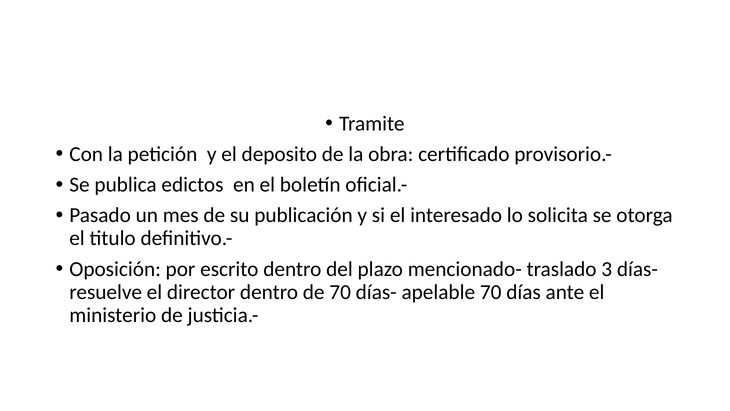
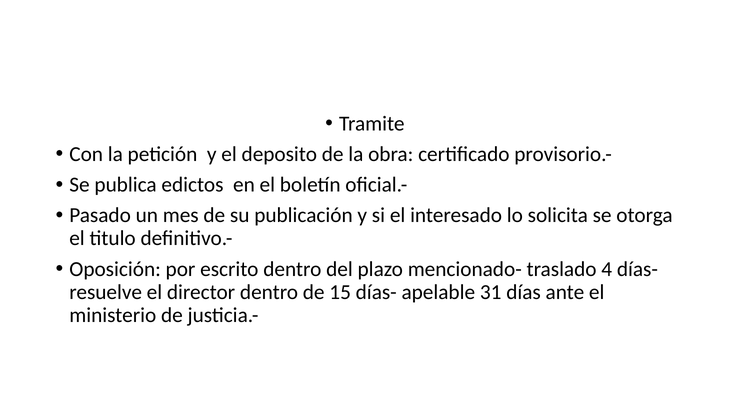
3: 3 -> 4
de 70: 70 -> 15
apelable 70: 70 -> 31
